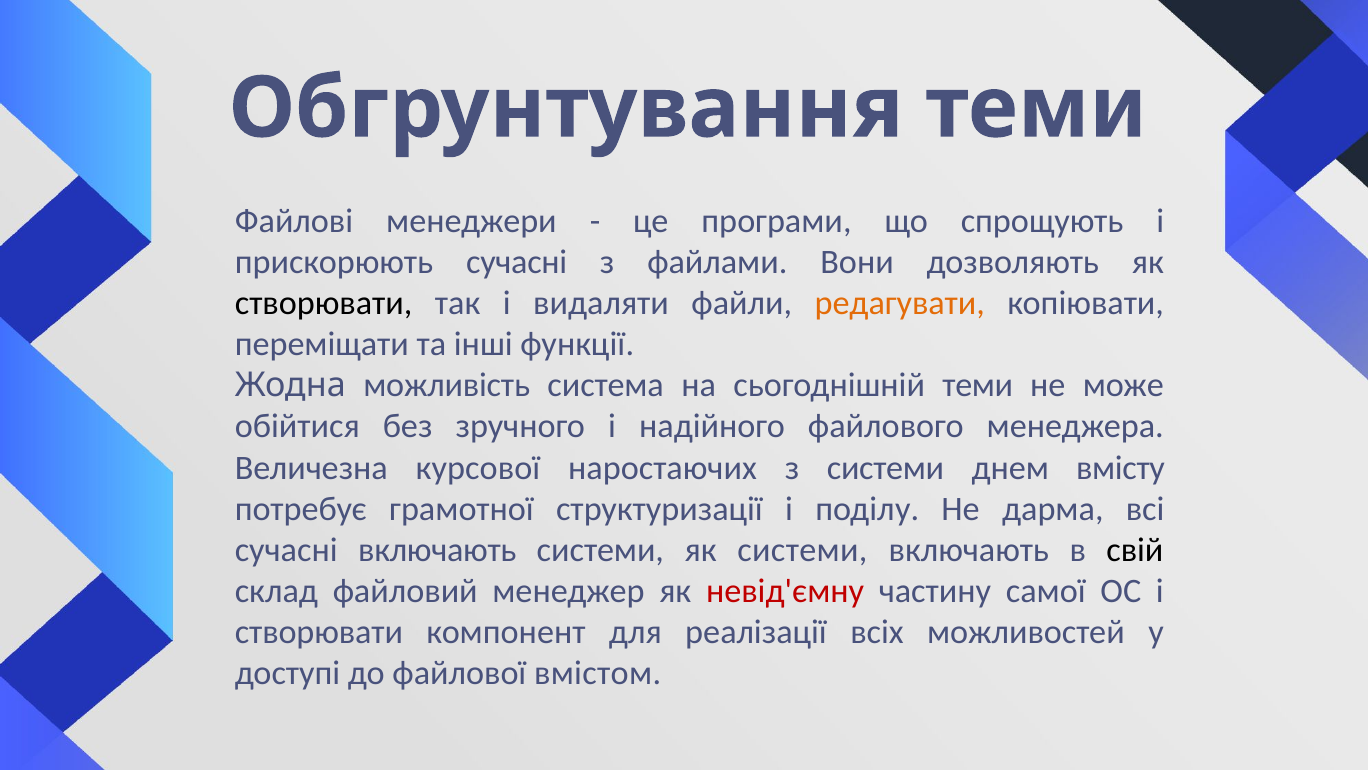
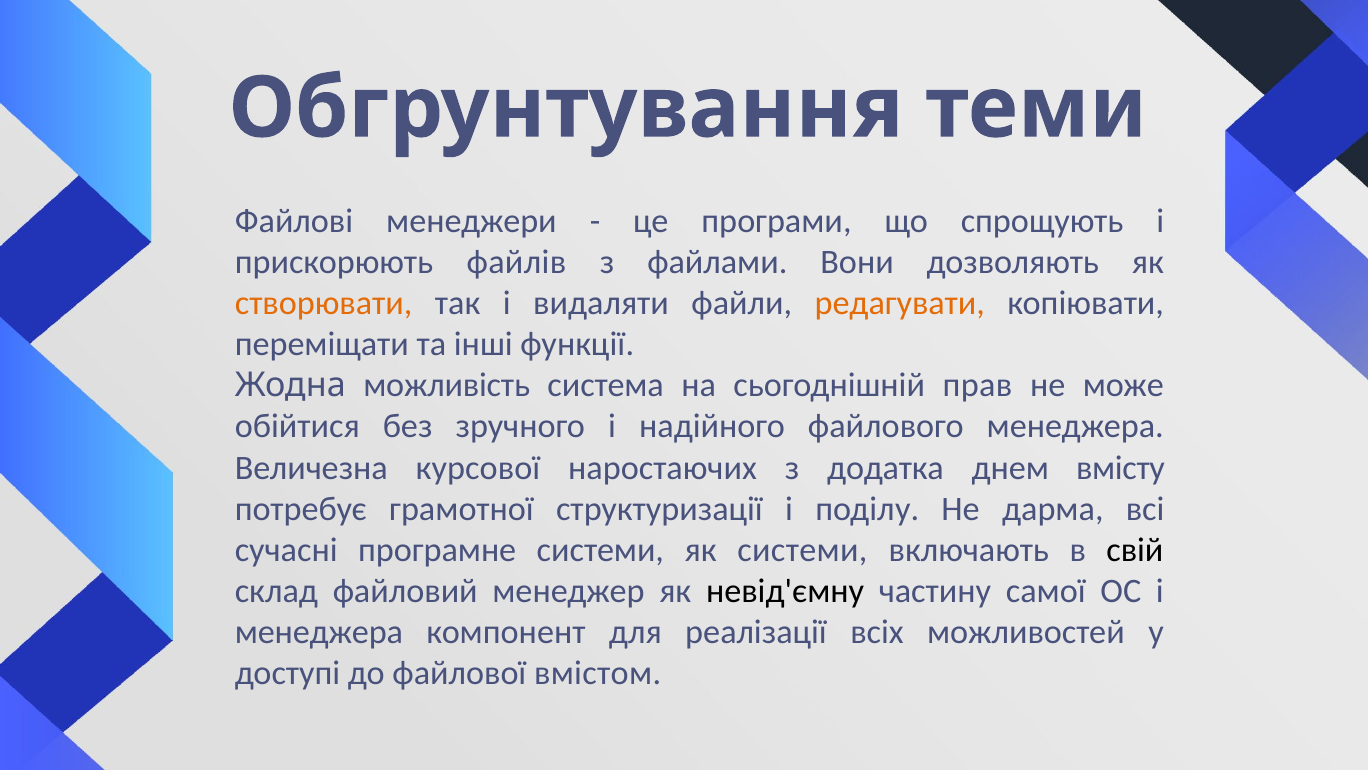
прискорюють сучасні: сучасні -> файлів
створювати at (324, 303) colour: black -> orange
сьогоднішній теми: теми -> прав
з системи: системи -> додатка
сучасні включають: включають -> програмне
невід'ємну colour: red -> black
створювати at (319, 632): створювати -> менеджера
